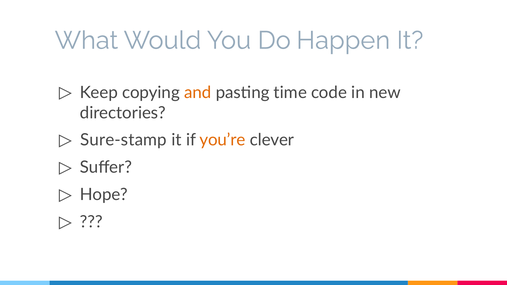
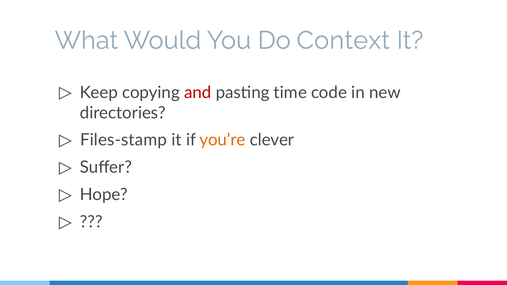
Happen: Happen -> Context
and colour: orange -> red
Sure-stamp: Sure-stamp -> Files-stamp
